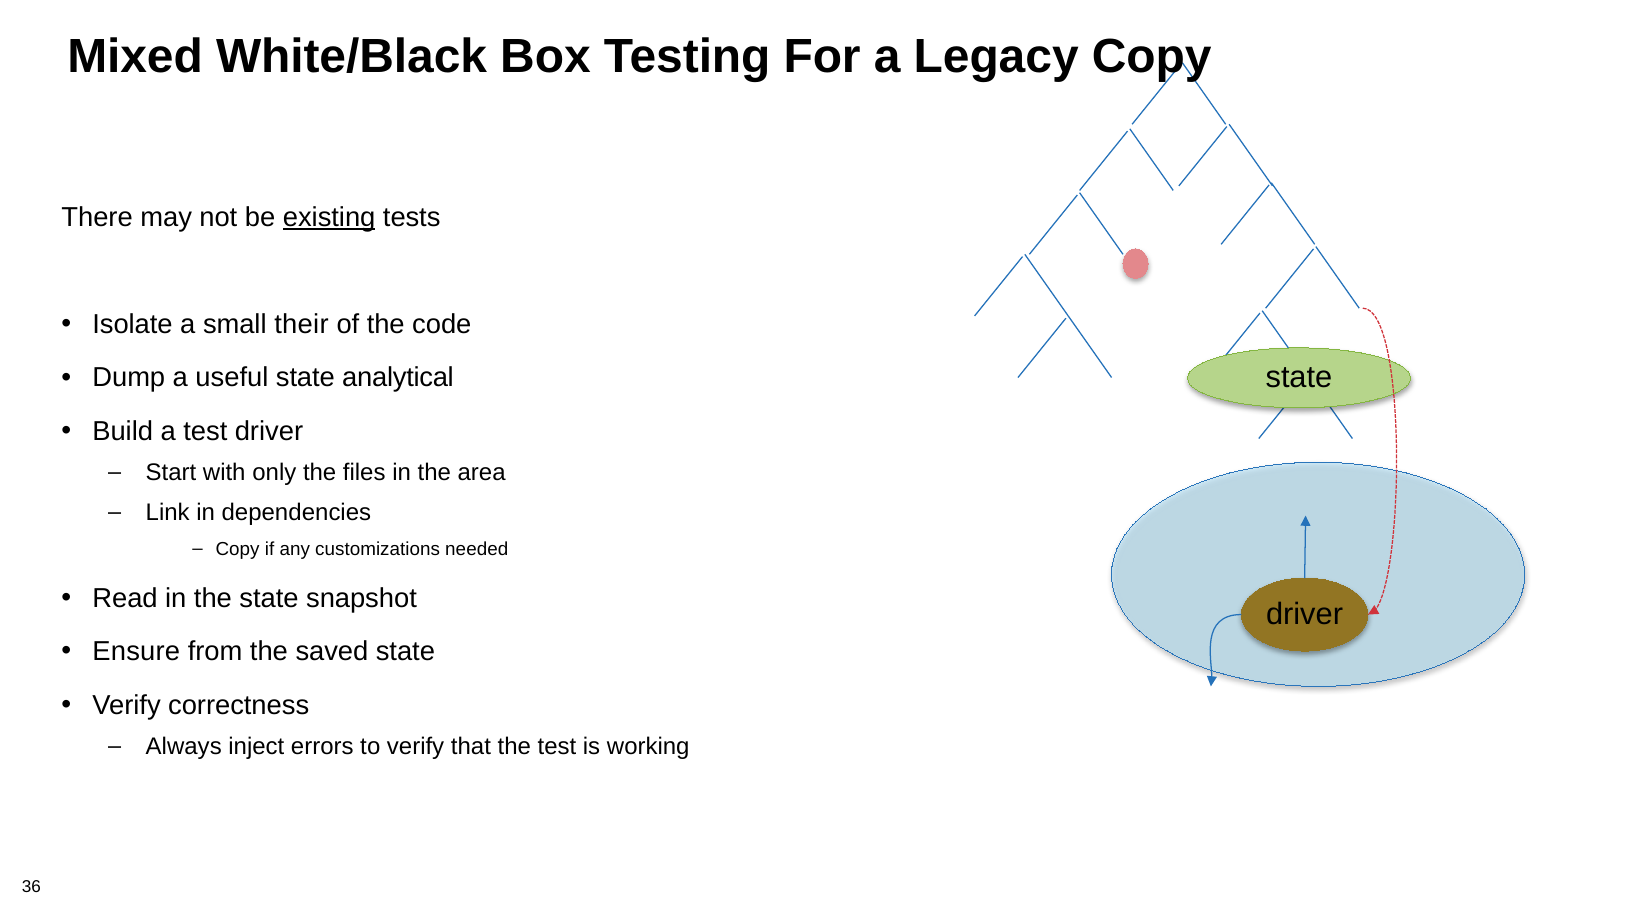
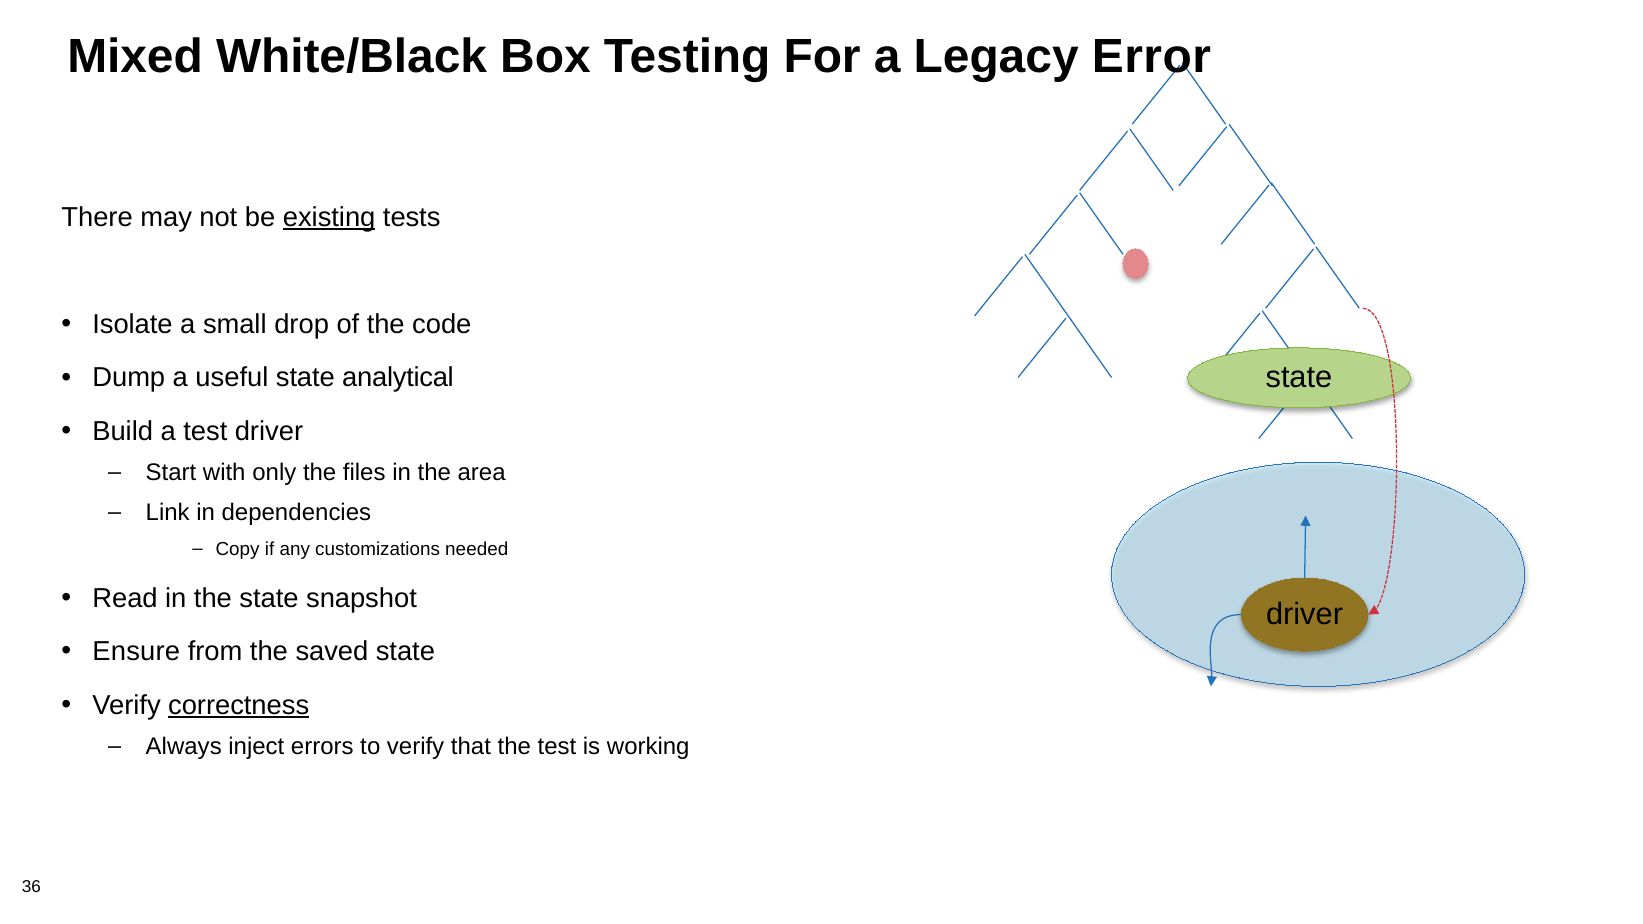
Legacy Copy: Copy -> Error
their: their -> drop
correctness underline: none -> present
